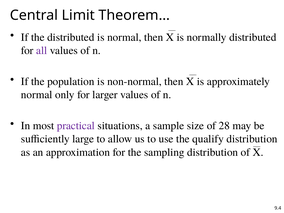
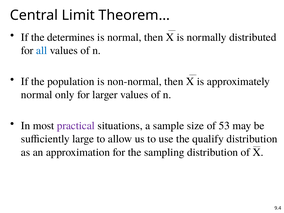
the distributed: distributed -> determines
all colour: purple -> blue
28: 28 -> 53
